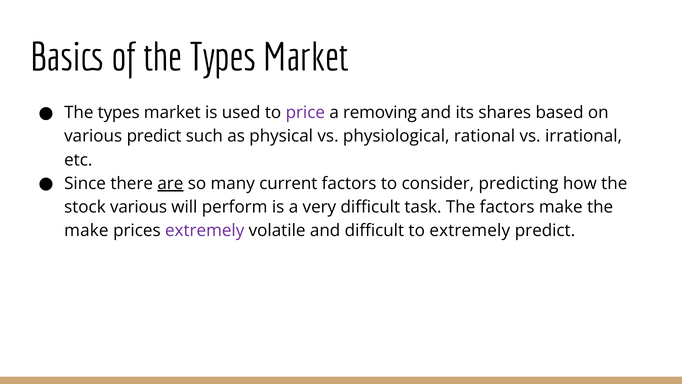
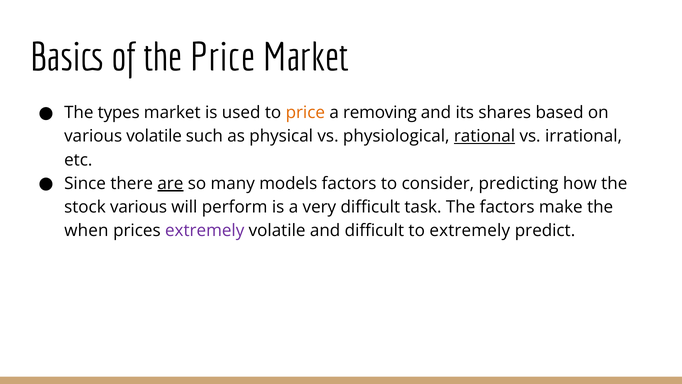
of the Types: Types -> Price
price at (305, 113) colour: purple -> orange
various predict: predict -> volatile
rational underline: none -> present
current: current -> models
make at (86, 230): make -> when
